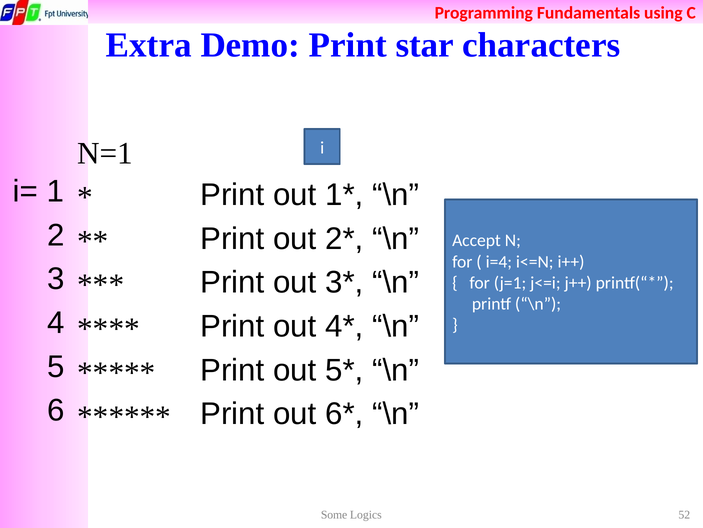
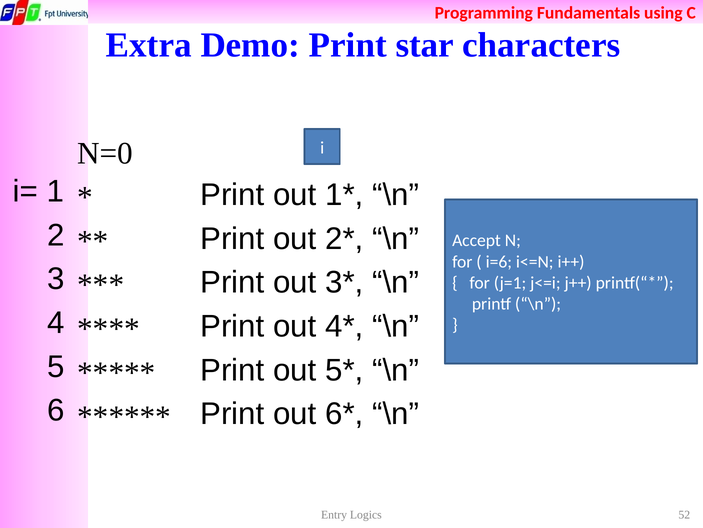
N=1: N=1 -> N=0
i=4: i=4 -> i=6
Some: Some -> Entry
